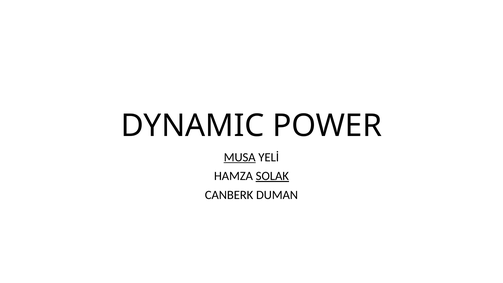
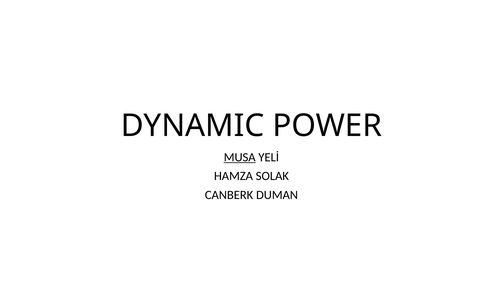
SOLAK underline: present -> none
